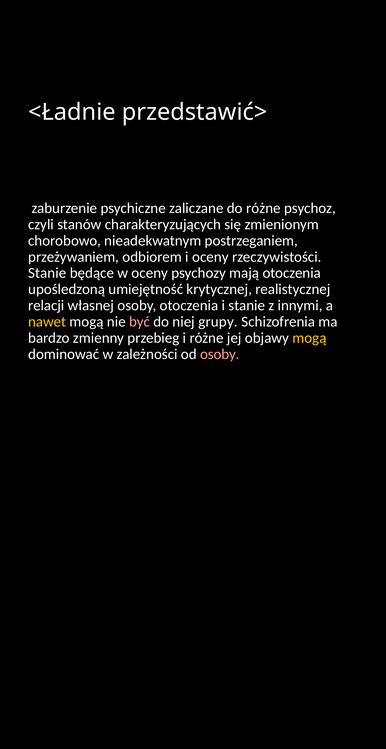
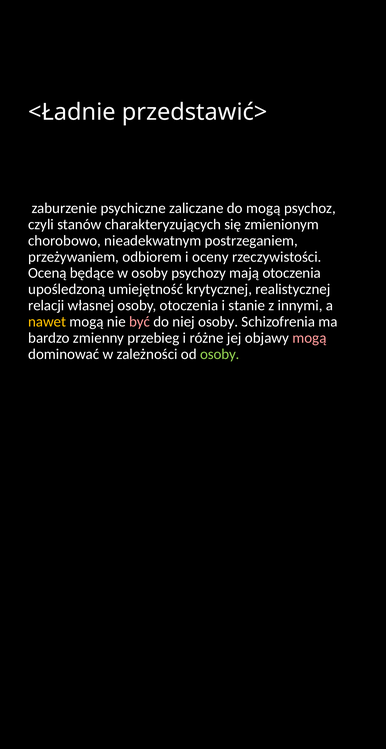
do różne: różne -> mogą
Stanie at (47, 273): Stanie -> Oceną
w oceny: oceny -> osoby
niej grupy: grupy -> osoby
mogą at (309, 338) colour: yellow -> pink
osoby at (220, 354) colour: pink -> light green
